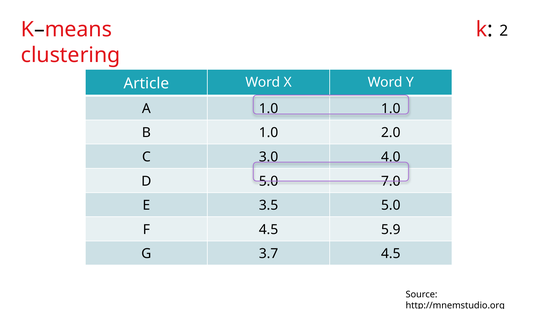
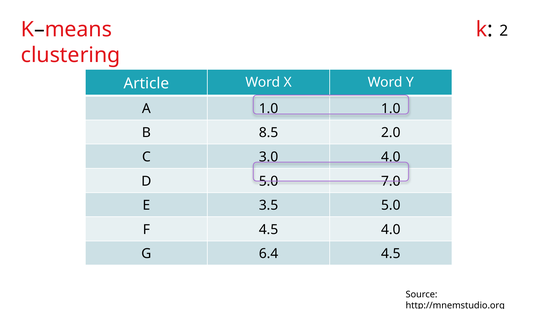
B 1.0: 1.0 -> 8.5
4.5 5.9: 5.9 -> 4.0
3.7: 3.7 -> 6.4
